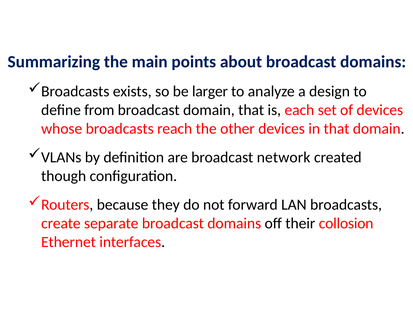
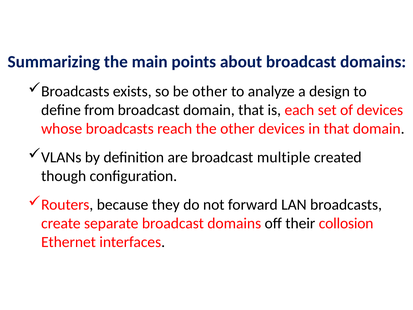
be larger: larger -> other
network: network -> multiple
